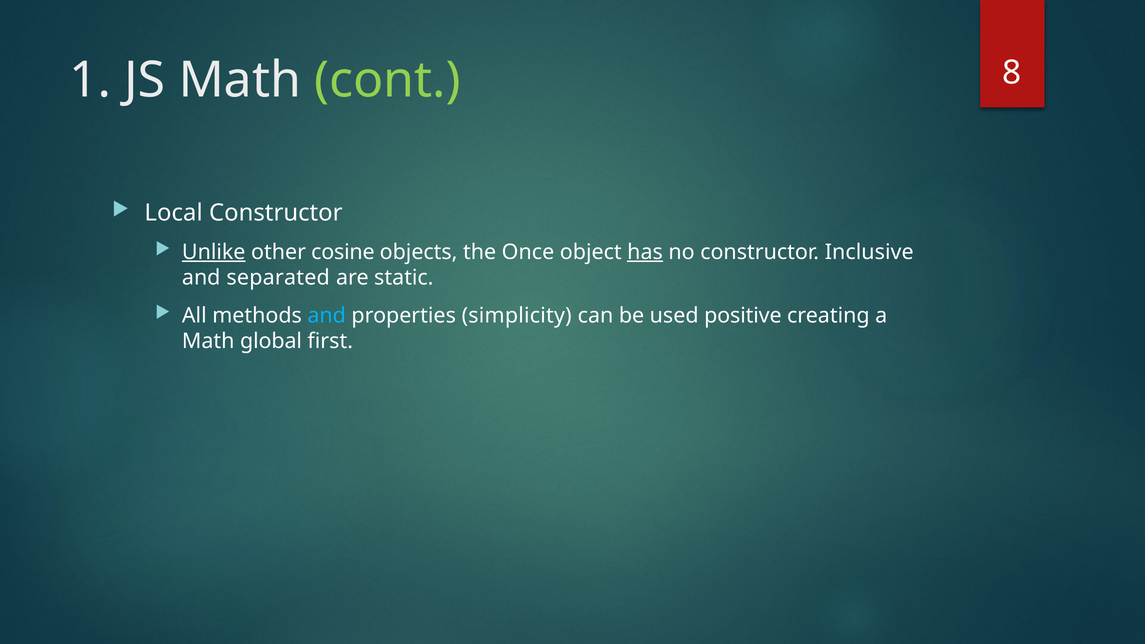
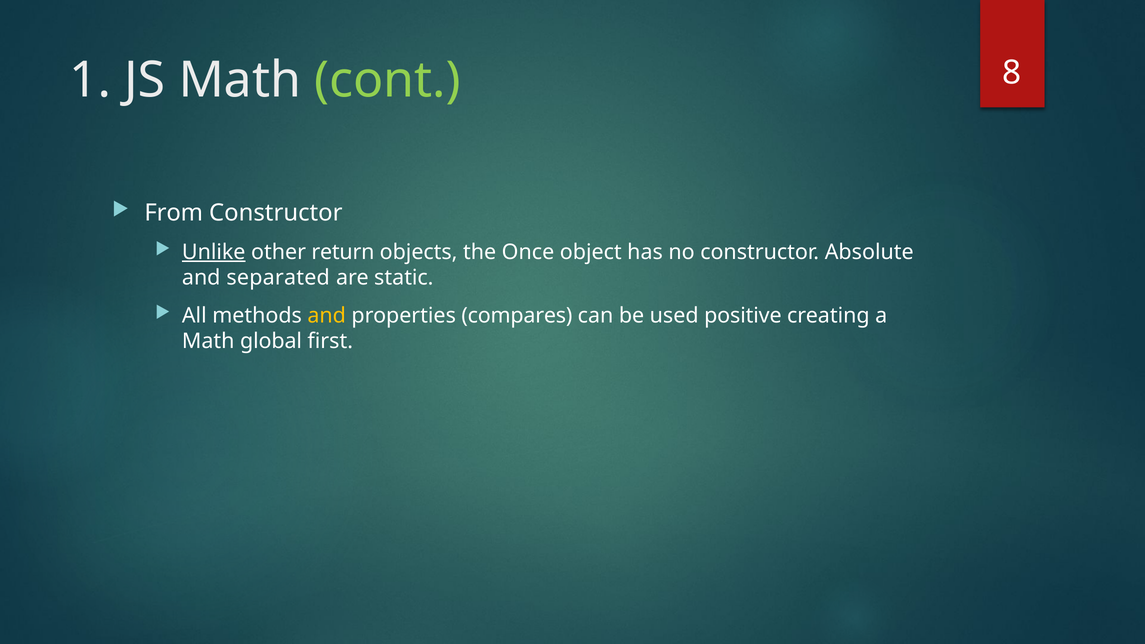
Local: Local -> From
cosine: cosine -> return
has underline: present -> none
Inclusive: Inclusive -> Absolute
and at (327, 316) colour: light blue -> yellow
simplicity: simplicity -> compares
